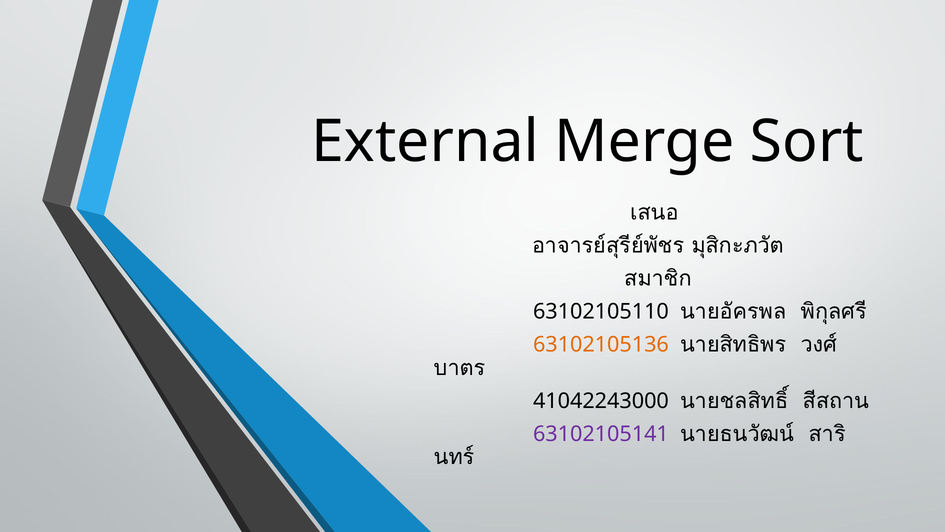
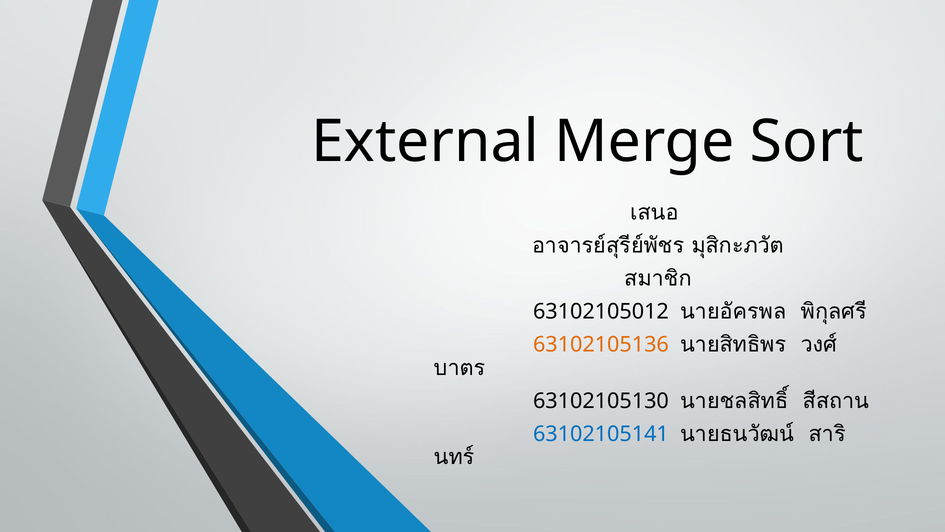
63102105110: 63102105110 -> 63102105012
41042243000: 41042243000 -> 63102105130
63102105141 colour: purple -> blue
